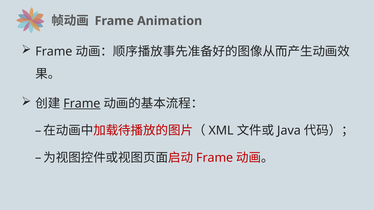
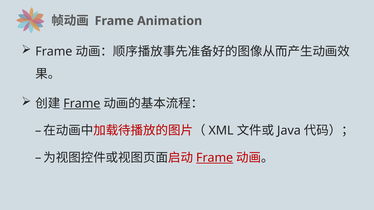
Frame at (215, 158) underline: none -> present
